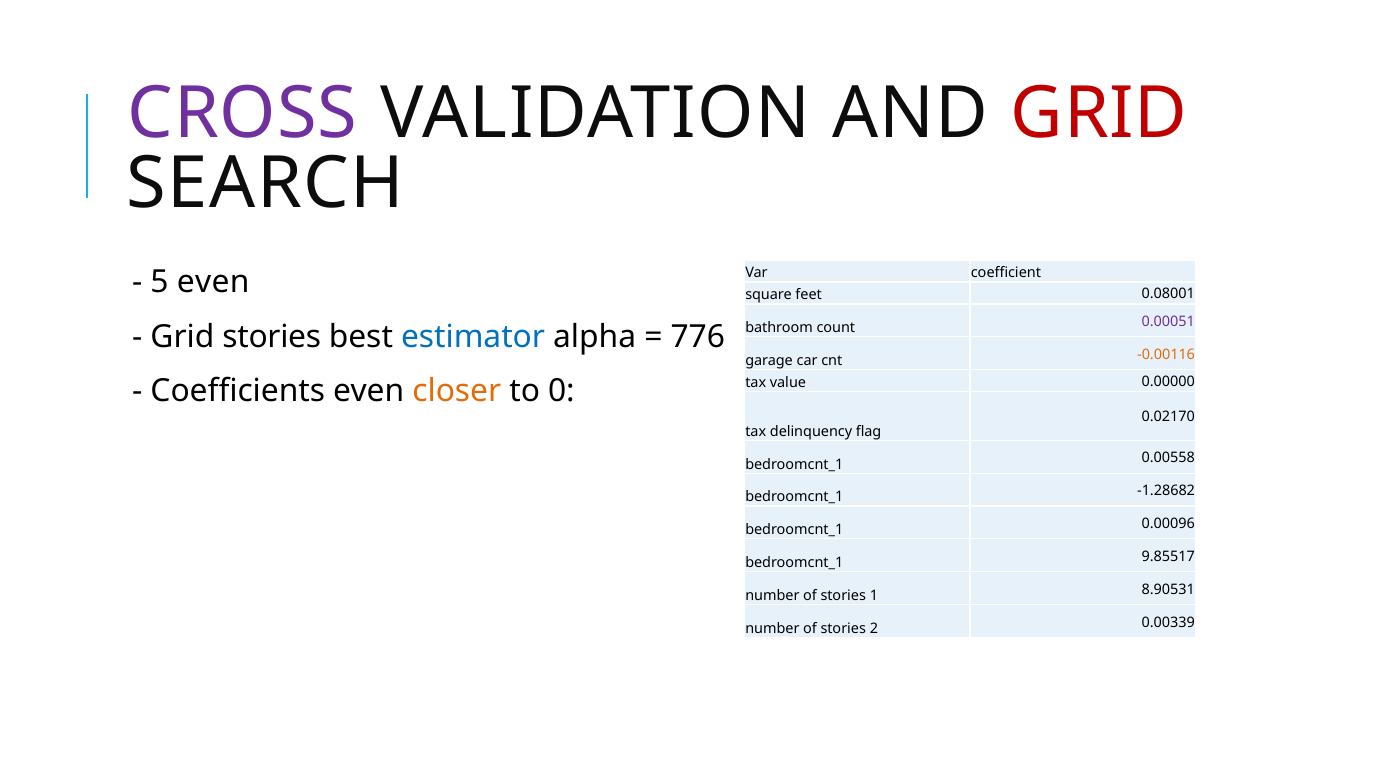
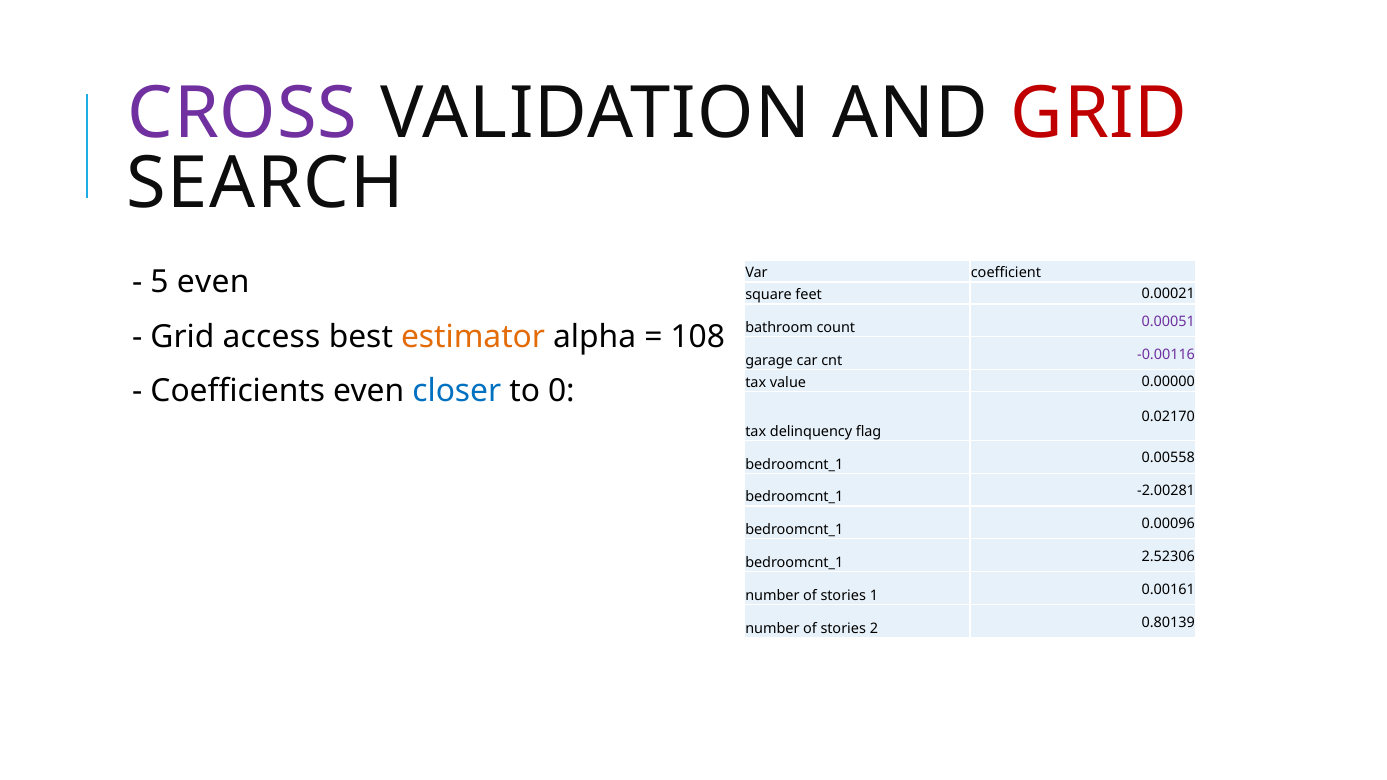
0.08001: 0.08001 -> 0.00021
Grid stories: stories -> access
estimator colour: blue -> orange
776: 776 -> 108
-0.00116 colour: orange -> purple
closer colour: orange -> blue
-1.28682: -1.28682 -> -2.00281
9.85517: 9.85517 -> 2.52306
8.90531: 8.90531 -> 0.00161
0.00339: 0.00339 -> 0.80139
